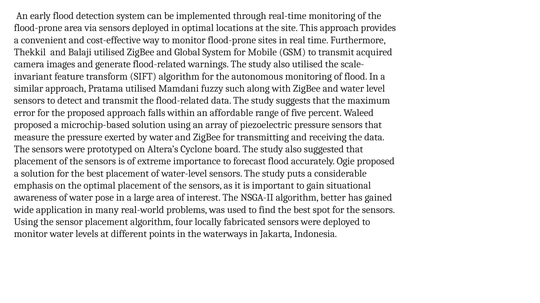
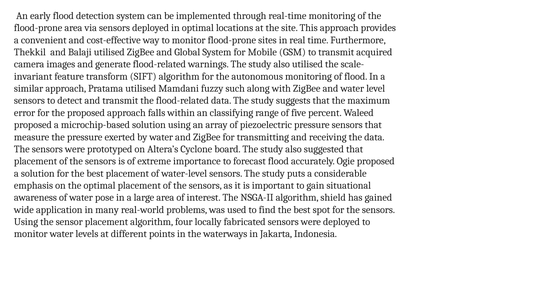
affordable: affordable -> classifying
better: better -> shield
